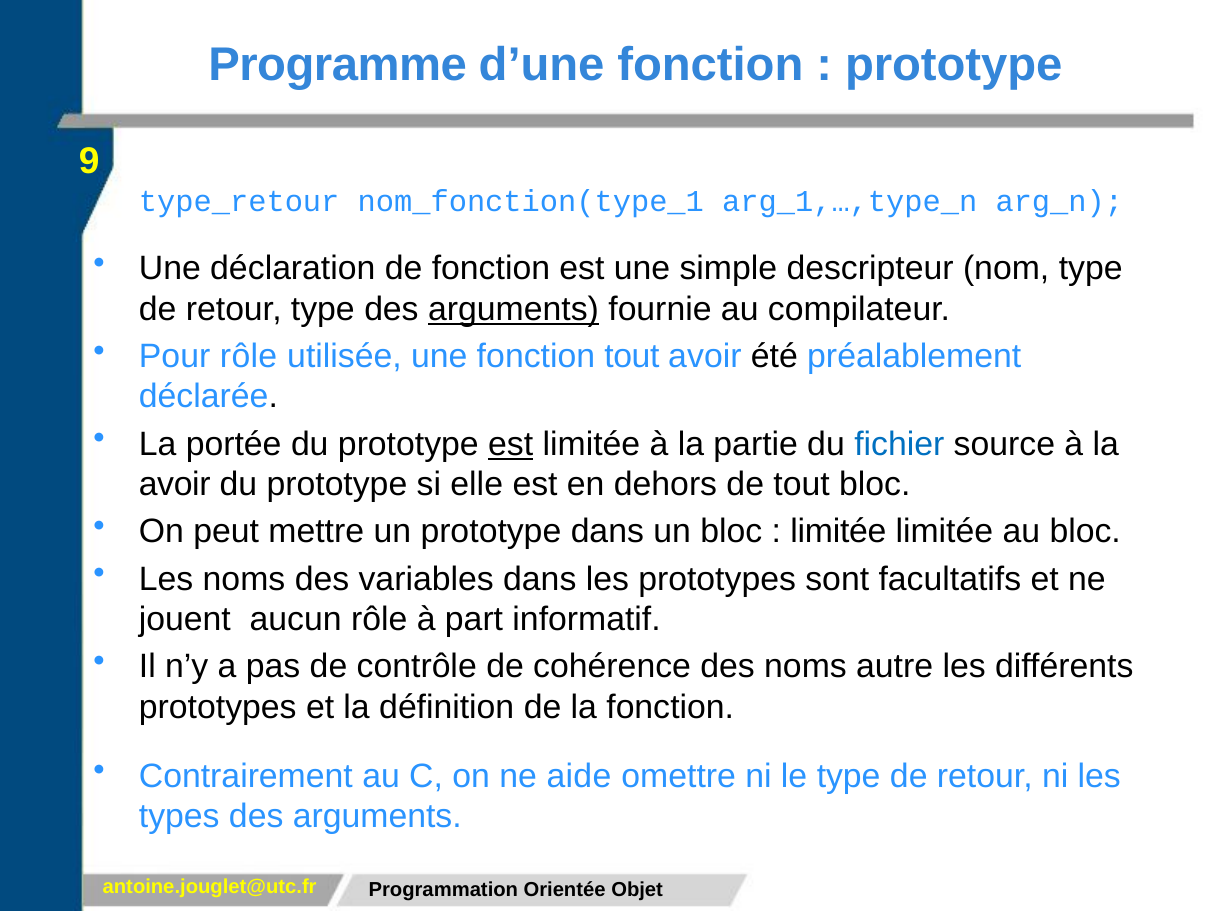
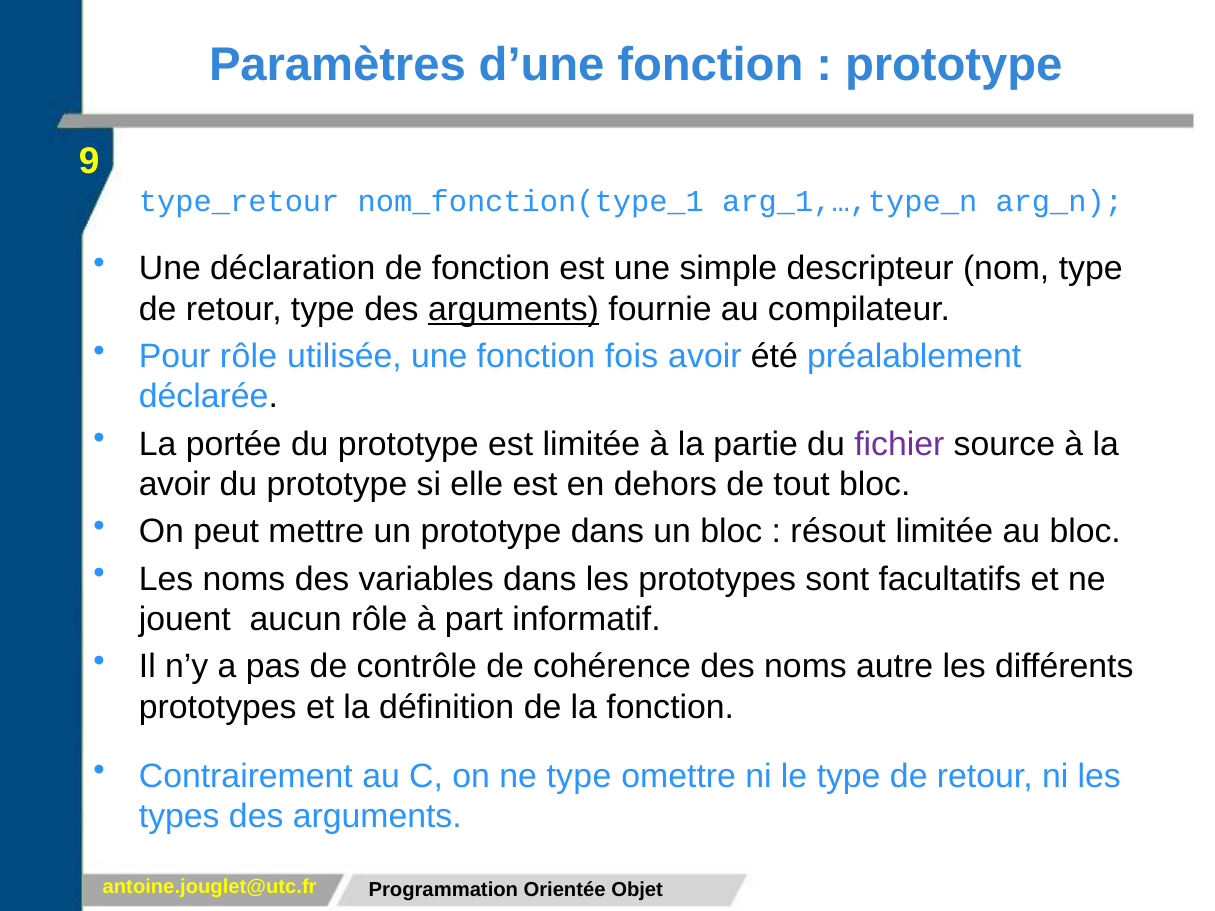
Programme: Programme -> Paramètres
fonction tout: tout -> fois
est at (511, 444) underline: present -> none
fichier colour: blue -> purple
limitée at (838, 532): limitée -> résout
ne aide: aide -> type
